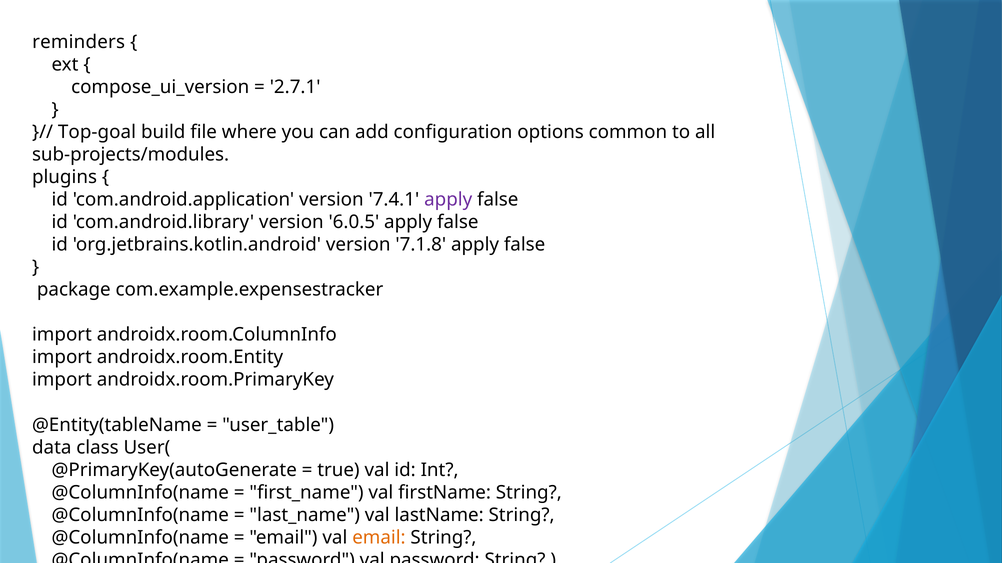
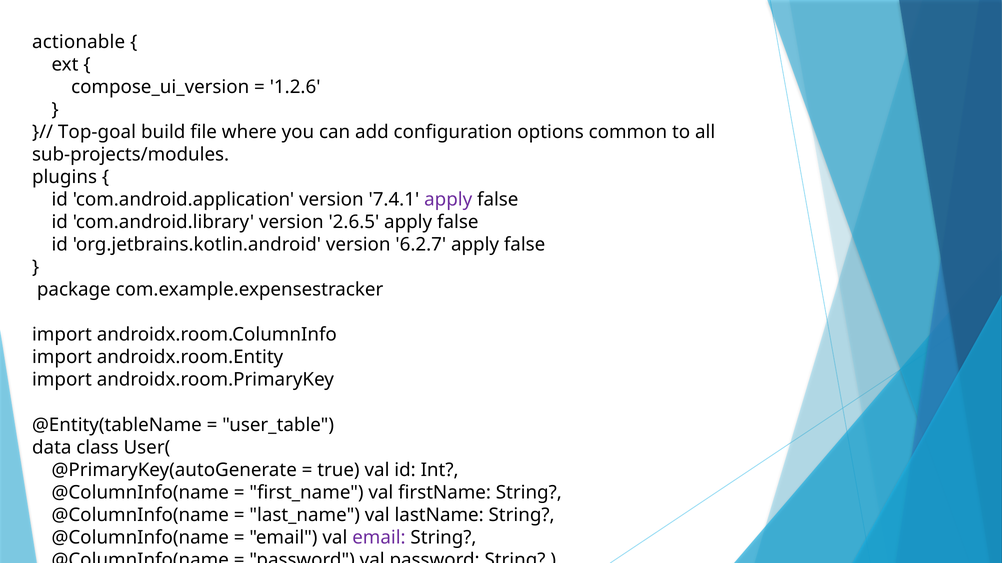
reminders: reminders -> actionable
2.7.1: 2.7.1 -> 1.2.6
6.0.5: 6.0.5 -> 2.6.5
7.1.8: 7.1.8 -> 6.2.7
email at (379, 538) colour: orange -> purple
